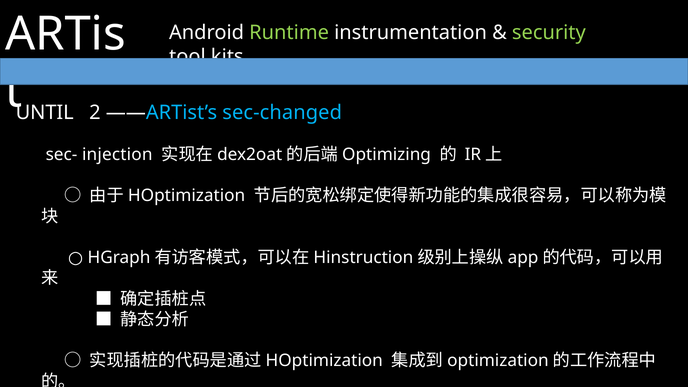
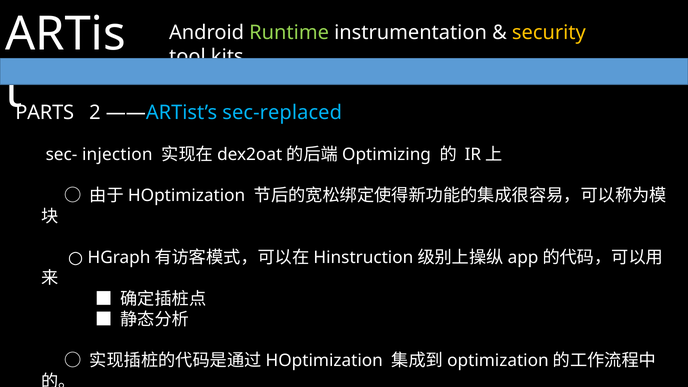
security colour: light green -> yellow
UNTIL: UNTIL -> PARTS
sec-changed: sec-changed -> sec-replaced
